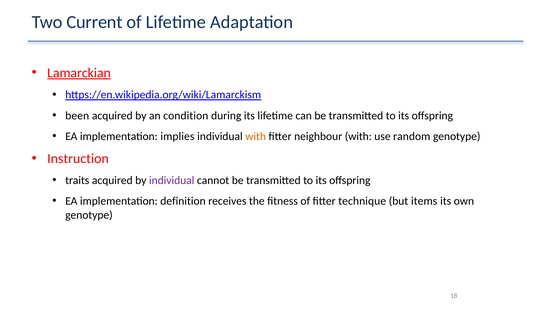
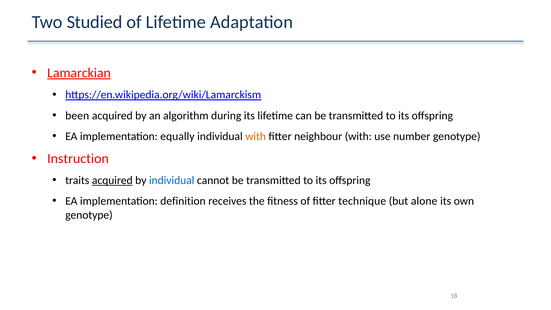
Current: Current -> Studied
condition: condition -> algorithm
implies: implies -> equally
random: random -> number
acquired at (112, 180) underline: none -> present
individual at (172, 180) colour: purple -> blue
items: items -> alone
